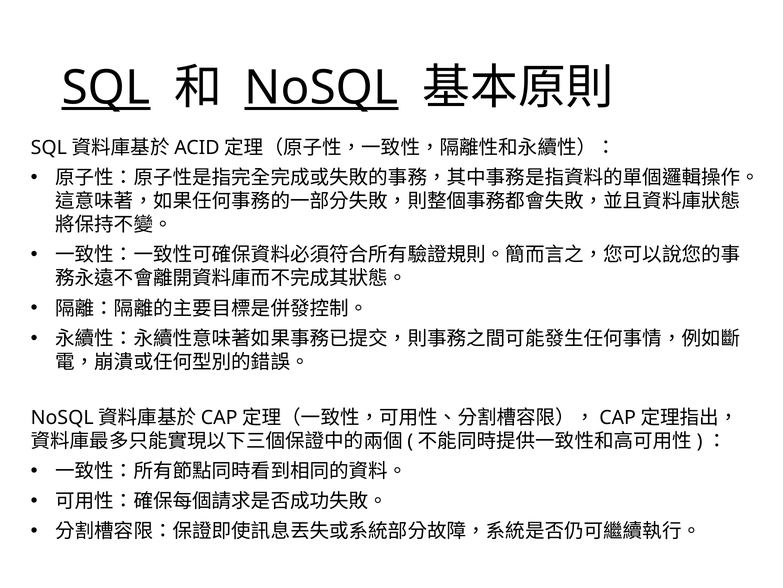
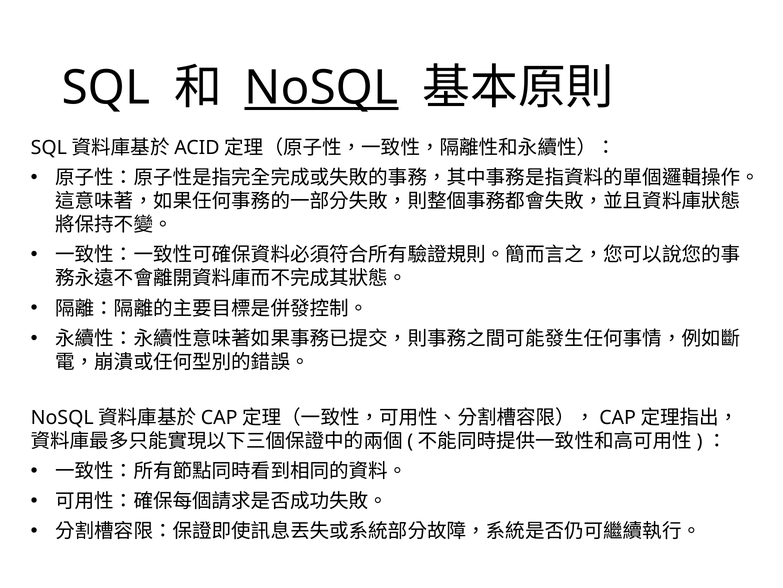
SQL underline: present -> none
